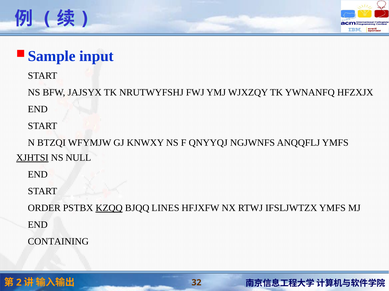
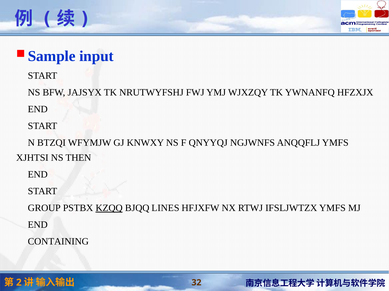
XJHTSI underline: present -> none
NULL: NULL -> THEN
ORDER: ORDER -> GROUP
